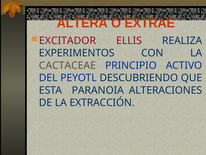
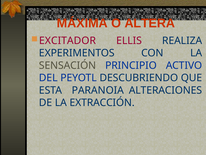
ALTERA: ALTERA -> MÁXIMA
EXTRAE: EXTRAE -> ALTERA
CACTACEAE: CACTACEAE -> SENSACIÓN
